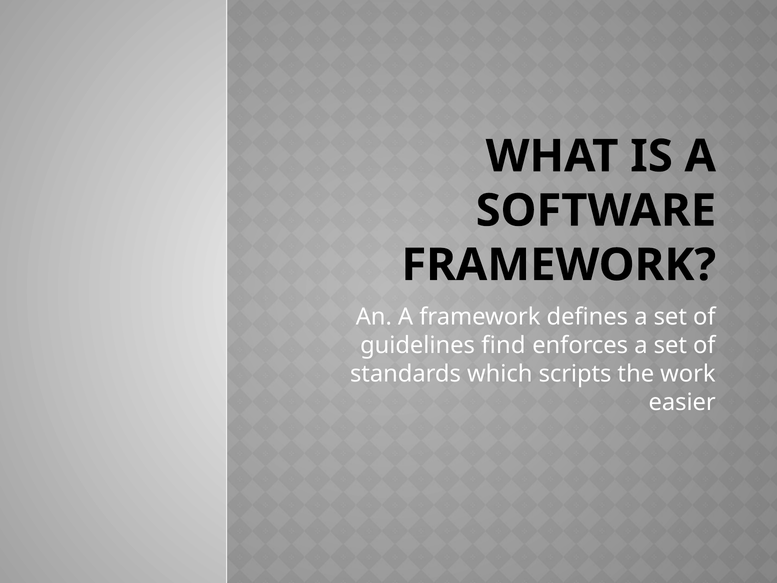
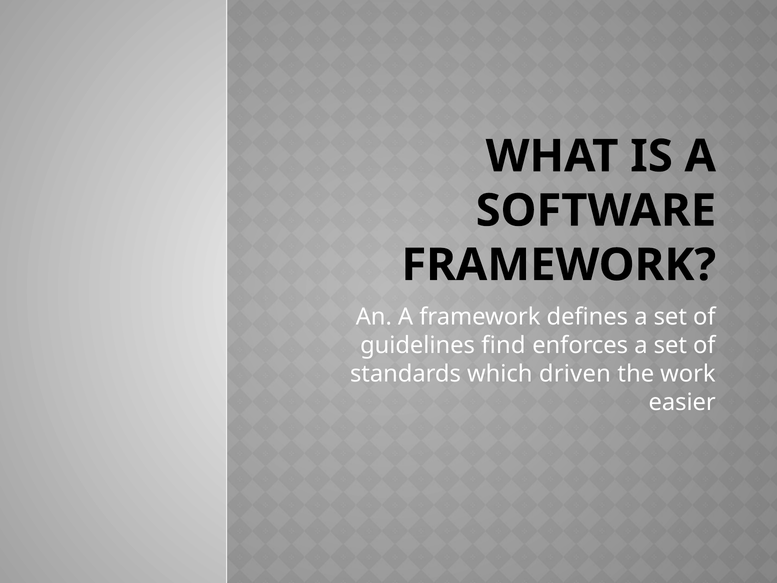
scripts: scripts -> driven
